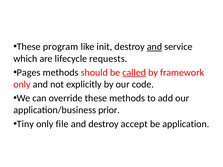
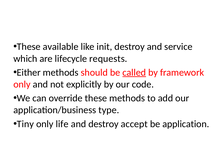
program: program -> available
and at (154, 47) underline: present -> none
Pages: Pages -> Either
prior: prior -> type
file: file -> life
